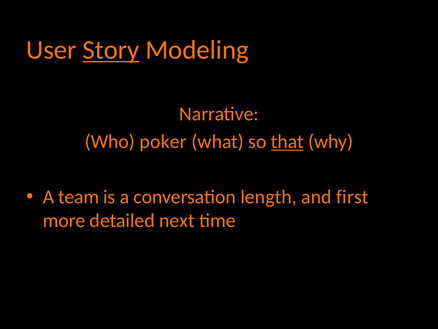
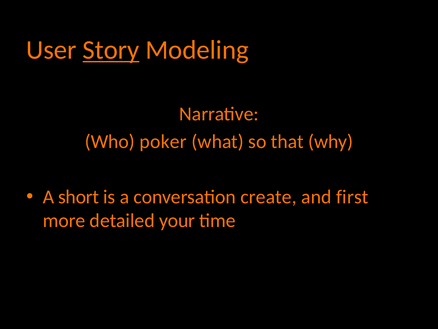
that underline: present -> none
team: team -> short
length: length -> create
next: next -> your
